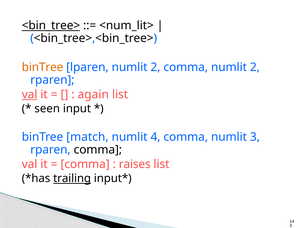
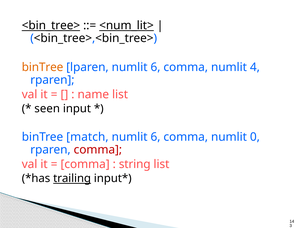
<num_lit> underline: none -> present
lparen numlit 2: 2 -> 6
comma numlit 2: 2 -> 4
val at (30, 94) underline: present -> none
again: again -> name
4 at (155, 136): 4 -> 6
numlit 3: 3 -> 0
comma at (98, 149) colour: black -> red
raises: raises -> string
